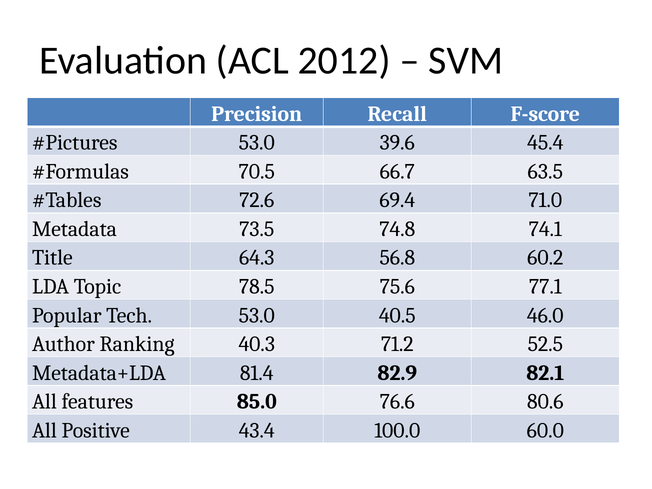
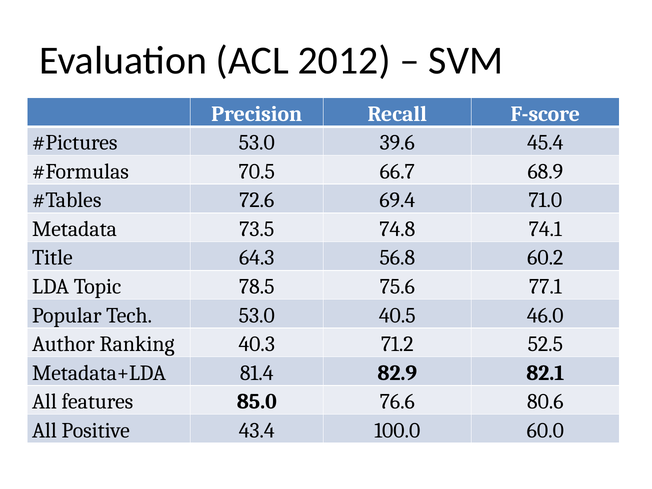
63.5: 63.5 -> 68.9
